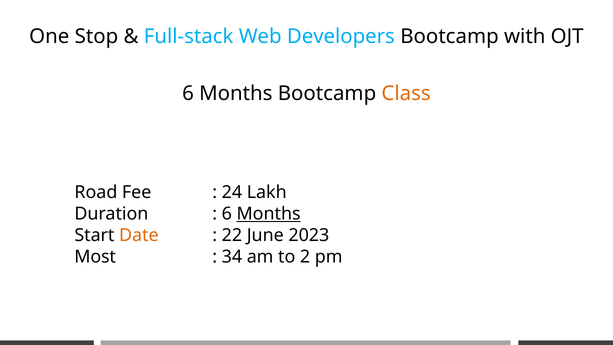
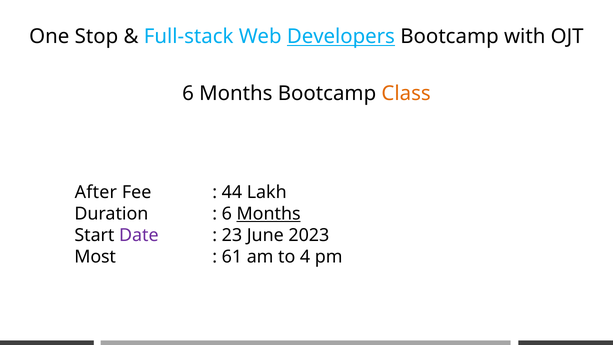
Developers underline: none -> present
Road: Road -> After
24: 24 -> 44
Date colour: orange -> purple
22: 22 -> 23
34: 34 -> 61
2: 2 -> 4
